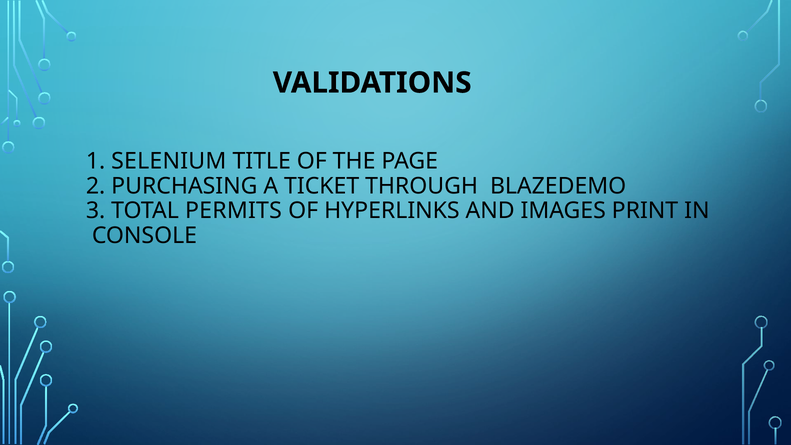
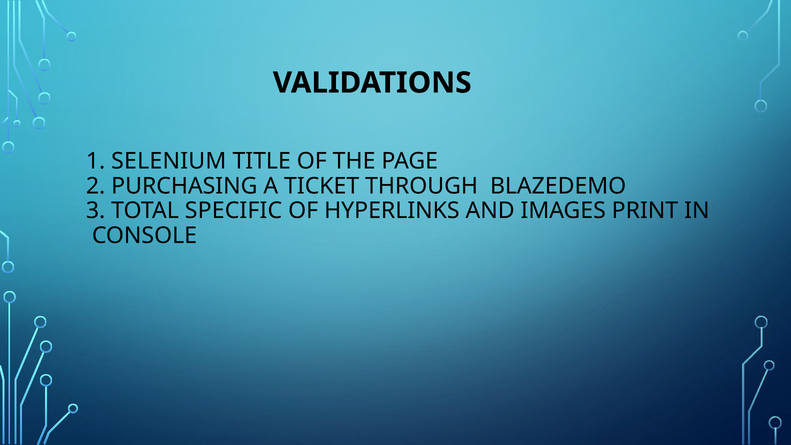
PERMITS: PERMITS -> SPECIFIC
